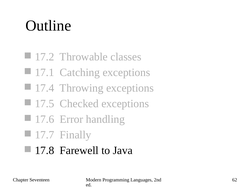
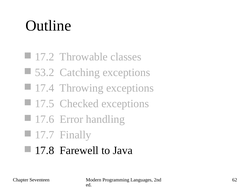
17.1: 17.1 -> 53.2
